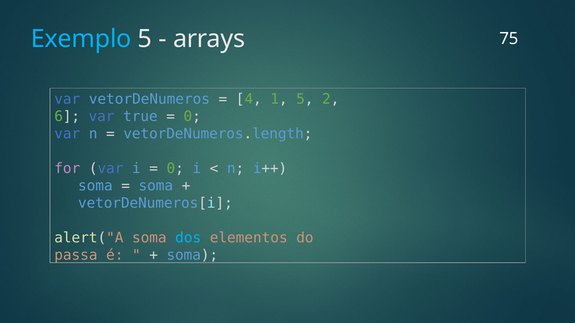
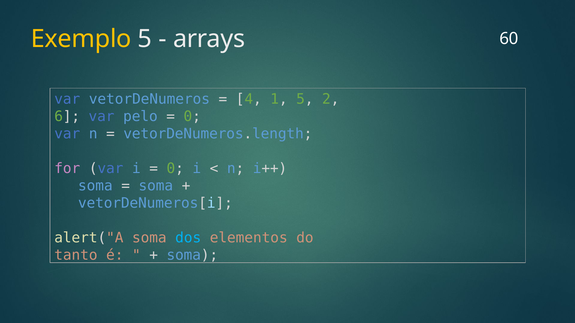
Exemplo colour: light blue -> yellow
75: 75 -> 60
true: true -> pelo
passa: passa -> tanto
